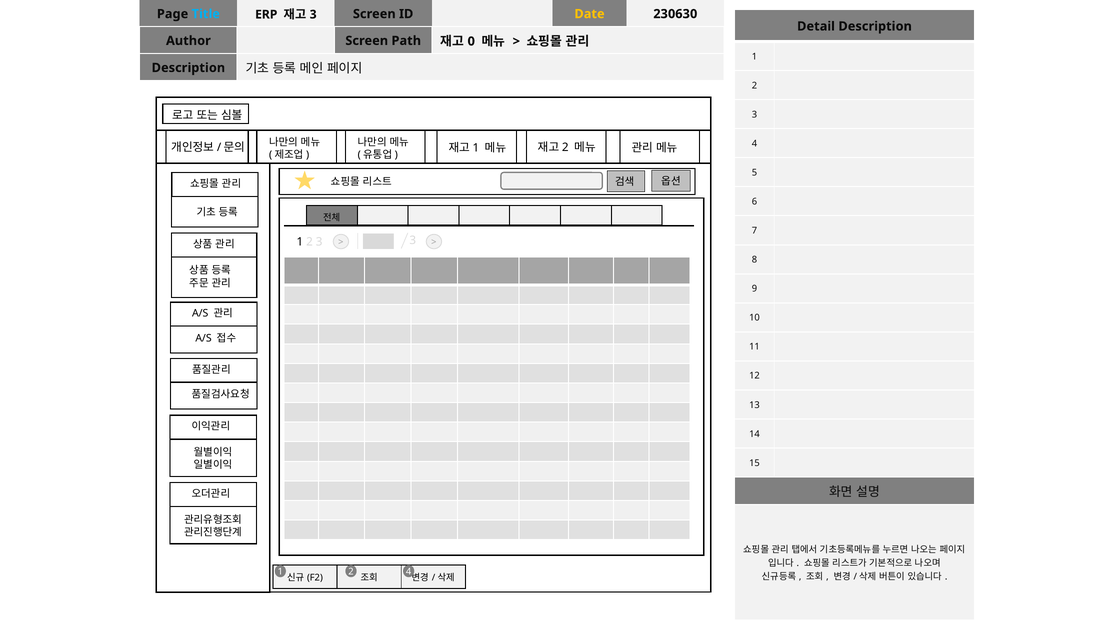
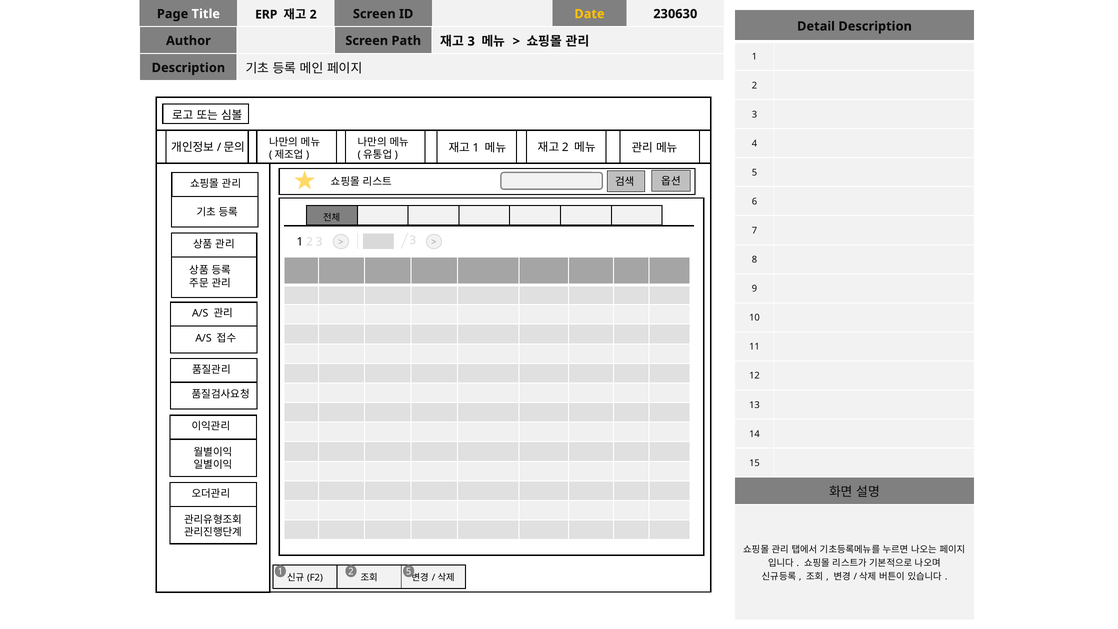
Title colour: light blue -> white
3 at (313, 14): 3 -> 2
0 at (471, 41): 0 -> 3
2 4: 4 -> 5
